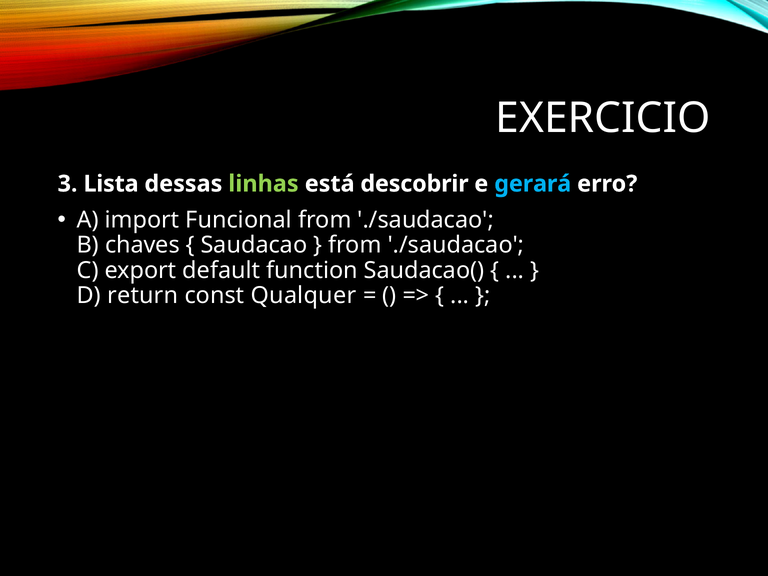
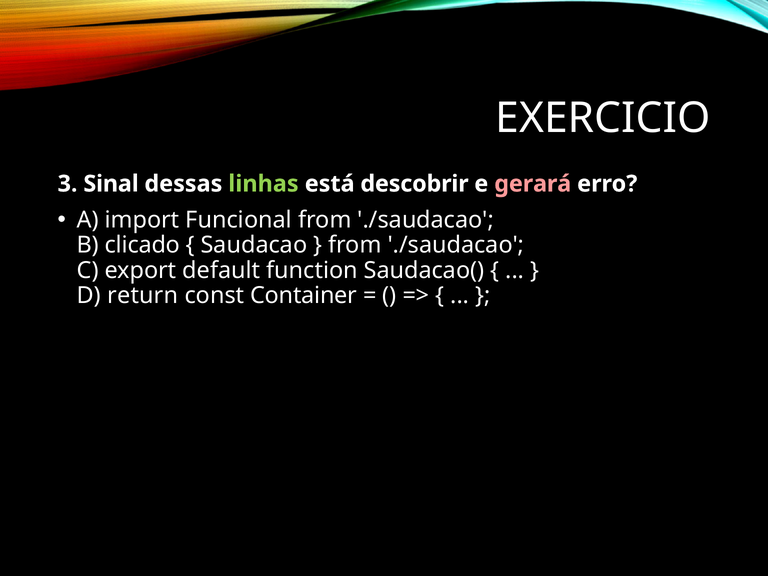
Lista: Lista -> Sinal
gerará colour: light blue -> pink
chaves: chaves -> clicado
Qualquer: Qualquer -> Container
